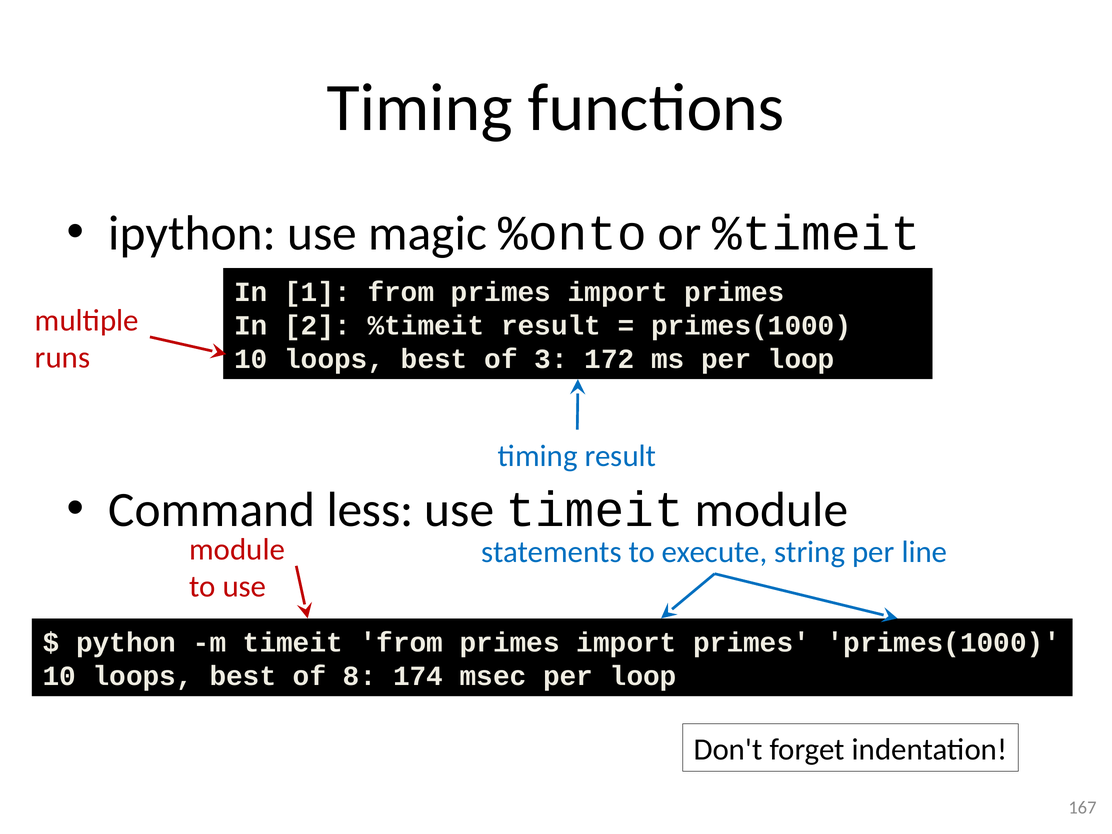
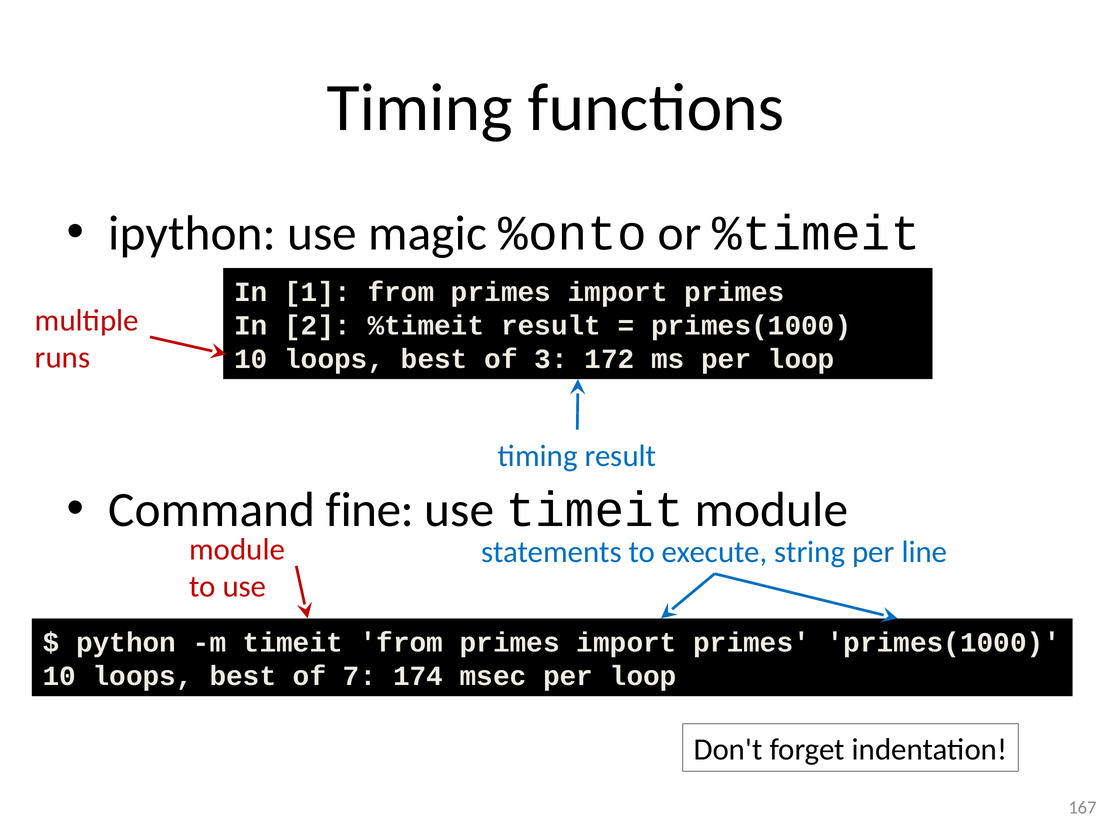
less: less -> fine
8: 8 -> 7
